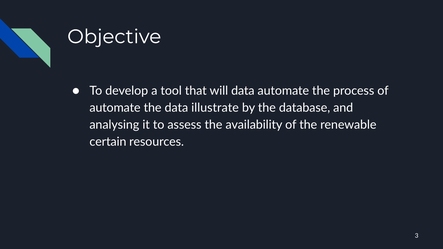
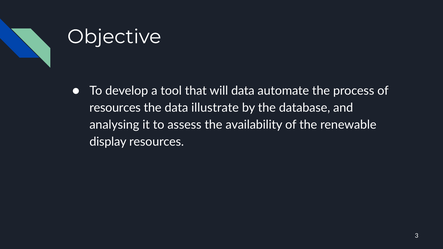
automate at (115, 108): automate -> resources
certain: certain -> display
